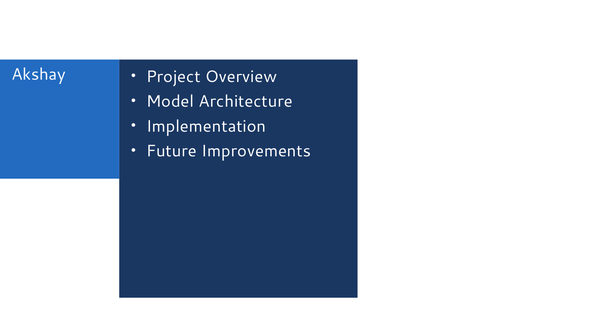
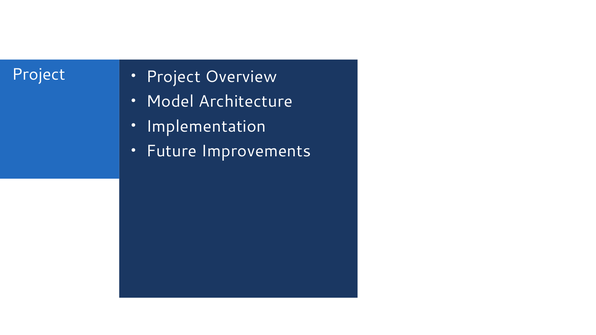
Akshay at (39, 74): Akshay -> Project
